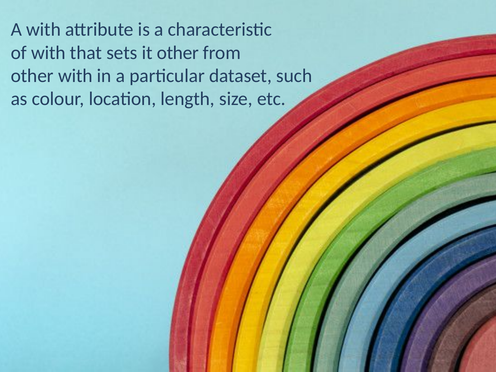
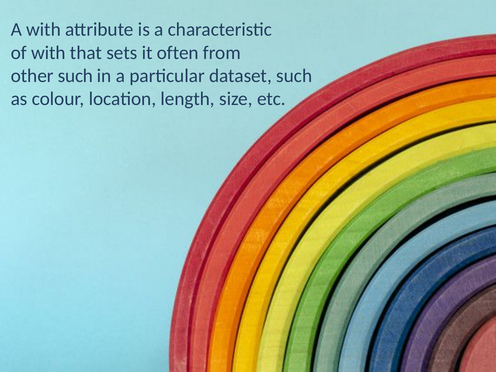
it other: other -> often
other with: with -> such
